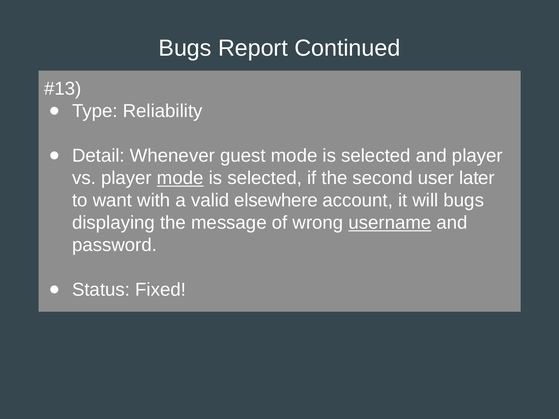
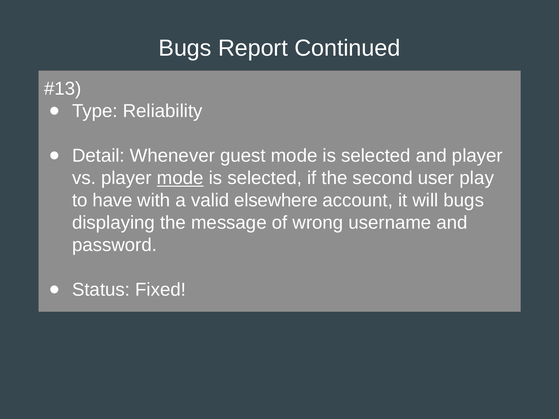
later: later -> play
want: want -> have
username underline: present -> none
